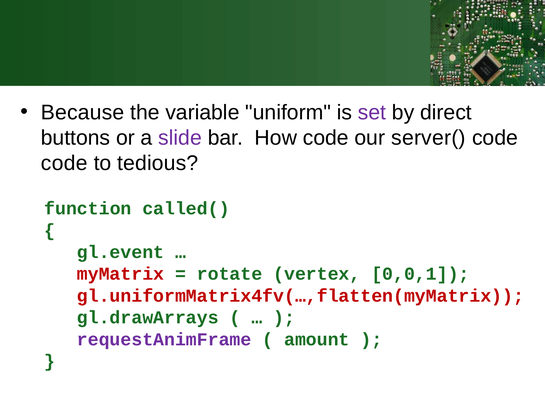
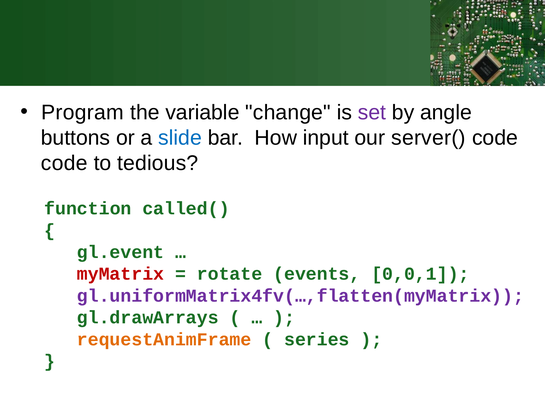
Because: Because -> Program
uniform: uniform -> change
direct: direct -> angle
slide colour: purple -> blue
How code: code -> input
vertex: vertex -> events
gl.uniformMatrix4fv(…,flatten(myMatrix colour: red -> purple
requestAnimFrame colour: purple -> orange
amount: amount -> series
